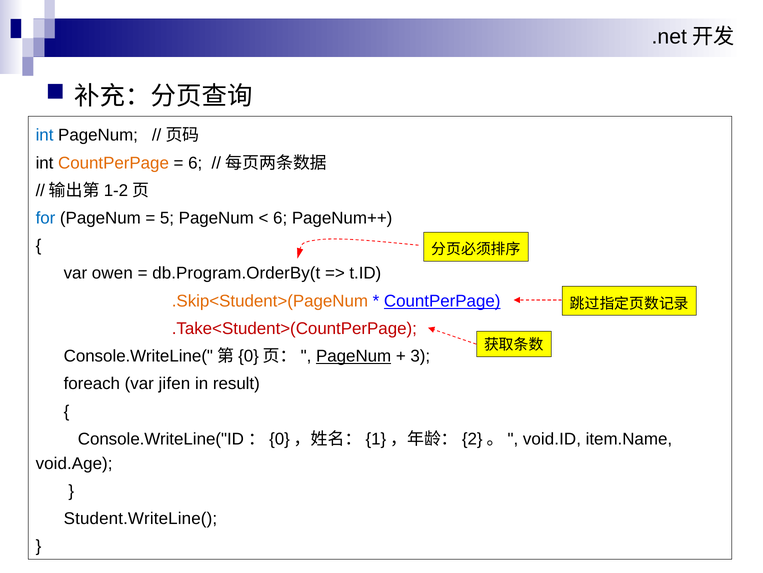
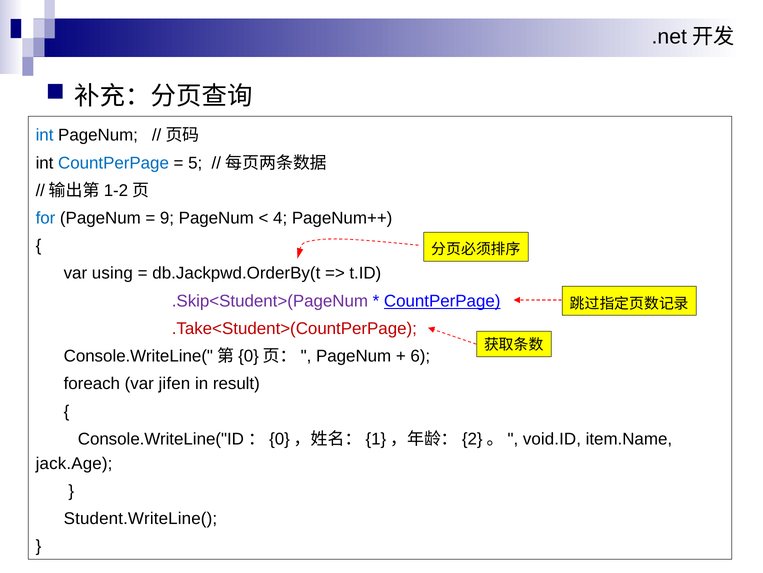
CountPerPage at (114, 163) colour: orange -> blue
6 at (195, 163): 6 -> 5
5: 5 -> 9
6 at (280, 218): 6 -> 4
owen: owen -> using
db.Program.OrderBy(t: db.Program.OrderBy(t -> db.Jackpwd.OrderBy(t
.Skip<Student>(PageNum colour: orange -> purple
PageNum at (354, 356) underline: present -> none
3: 3 -> 6
void.Age: void.Age -> jack.Age
